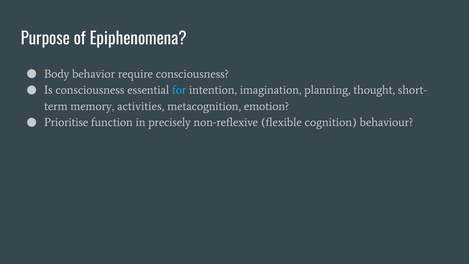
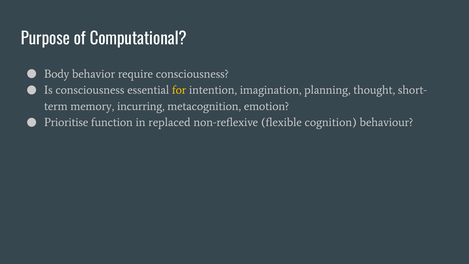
Epiphenomena: Epiphenomena -> Computational
for colour: light blue -> yellow
activities: activities -> incurring
precisely: precisely -> replaced
